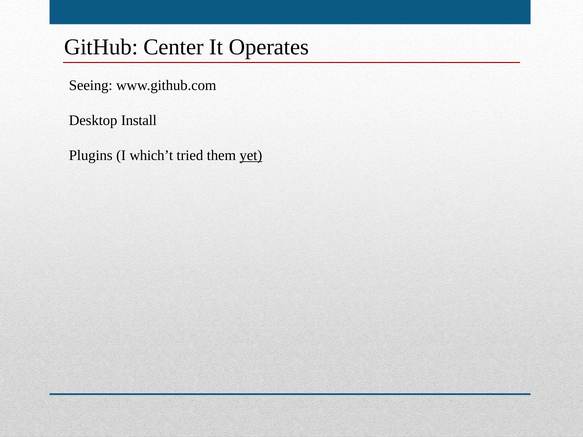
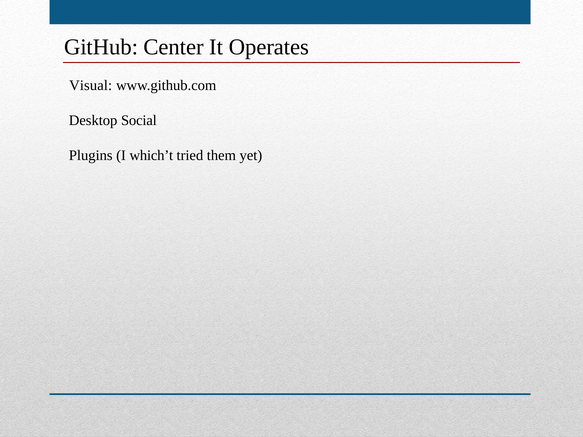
Seeing: Seeing -> Visual
Install: Install -> Social
yet underline: present -> none
